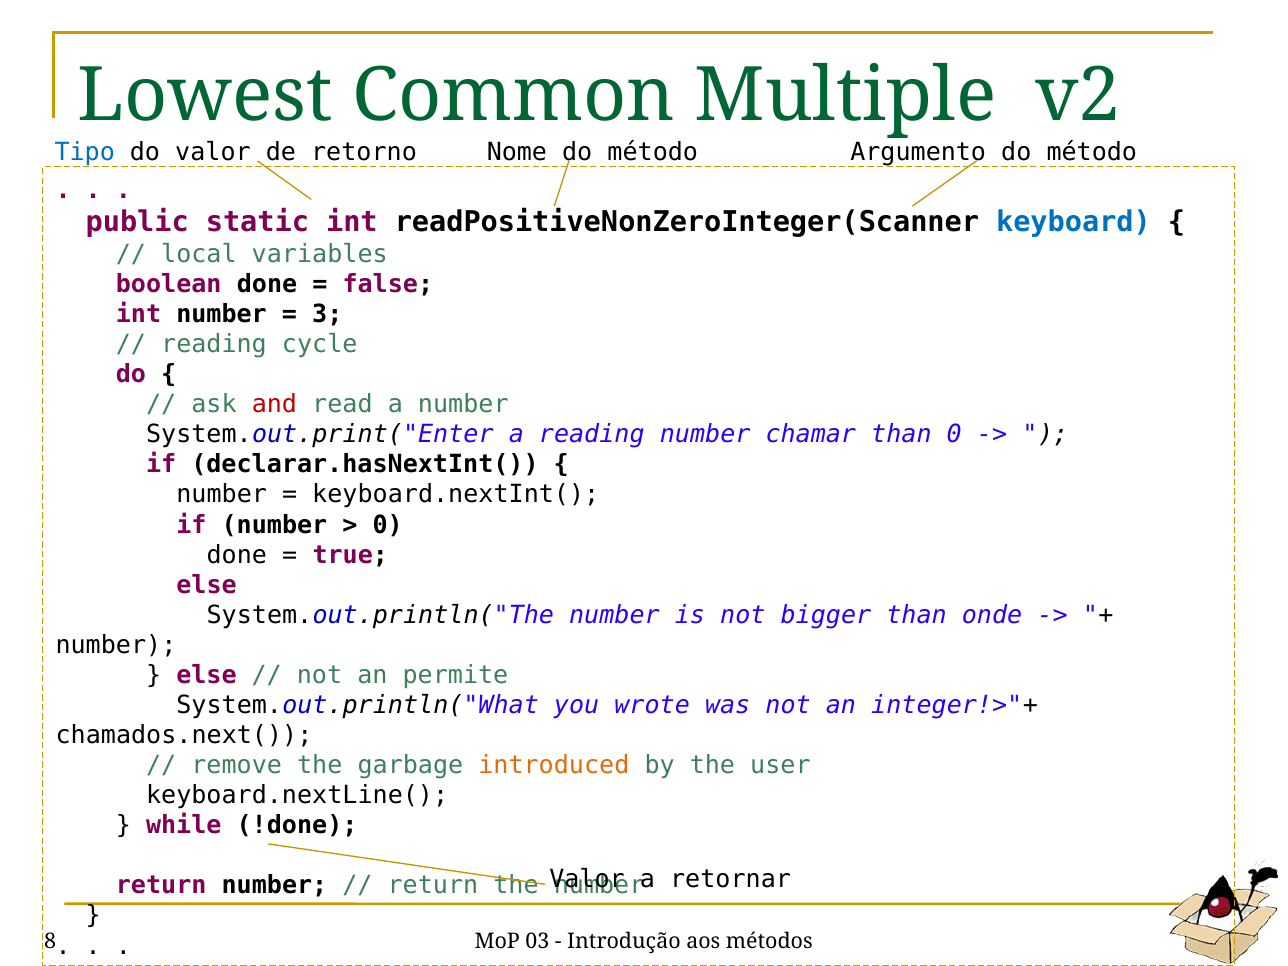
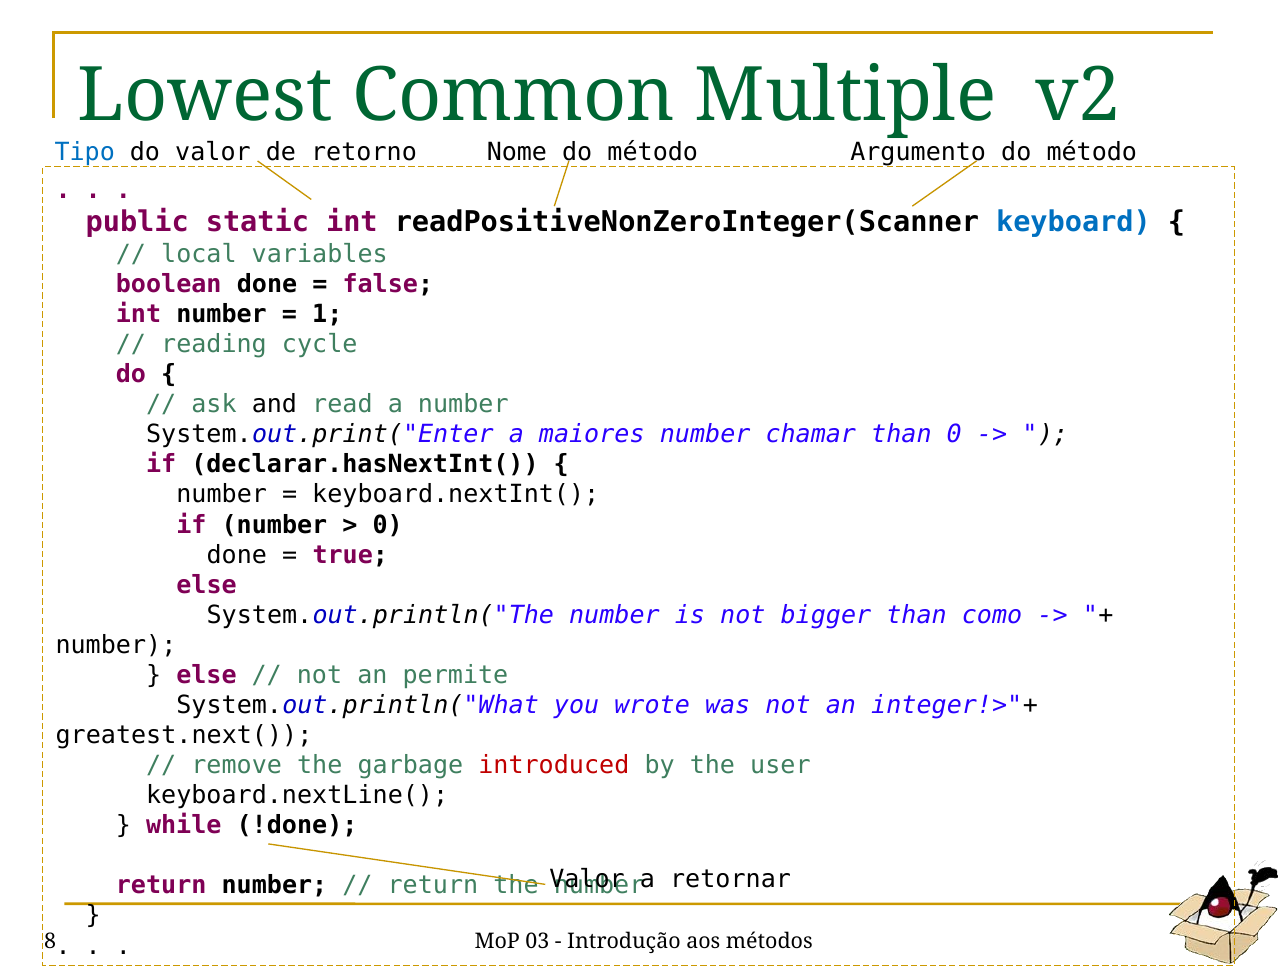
3: 3 -> 1
and colour: red -> black
a reading: reading -> maiores
onde: onde -> como
chamados.next(: chamados.next( -> greatest.next(
introduced colour: orange -> red
